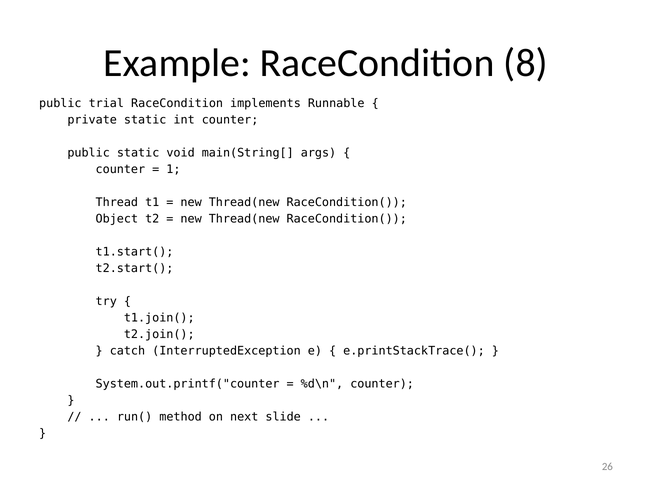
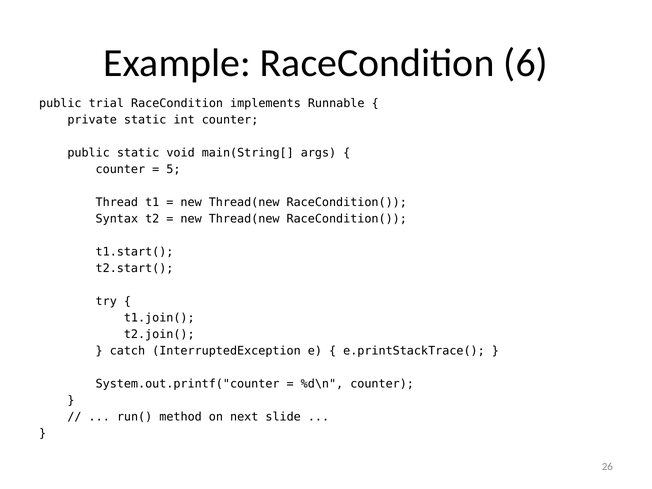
8: 8 -> 6
1: 1 -> 5
Object: Object -> Syntax
